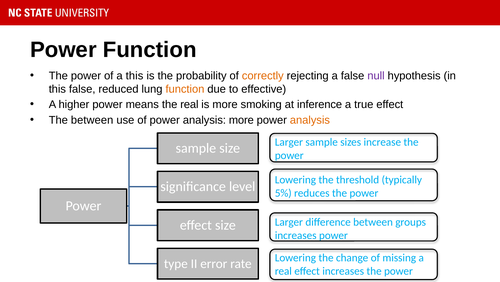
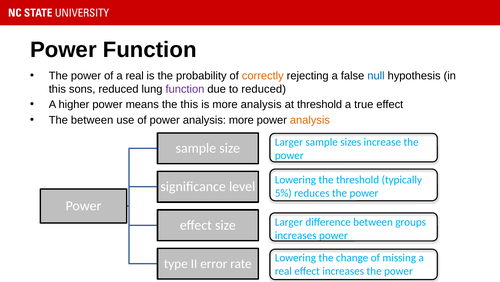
of a this: this -> real
null colour: purple -> blue
this false: false -> sons
function at (185, 89) colour: orange -> purple
to effective: effective -> reduced
the real: real -> this
more smoking: smoking -> analysis
at inference: inference -> threshold
